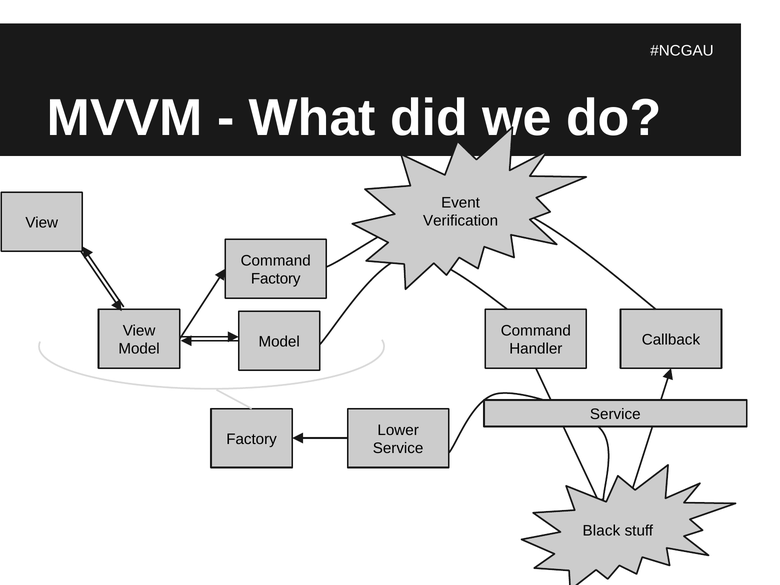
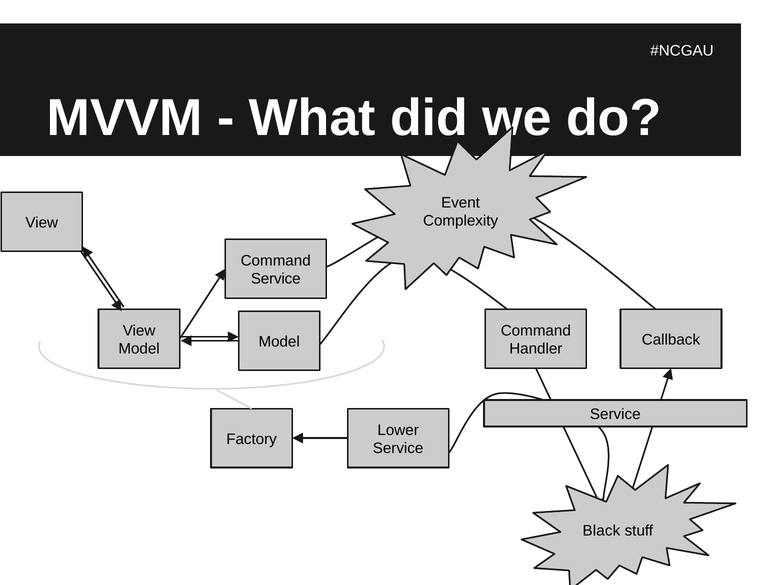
Verification: Verification -> Complexity
Factory at (276, 279): Factory -> Service
